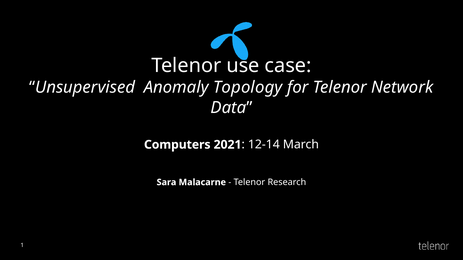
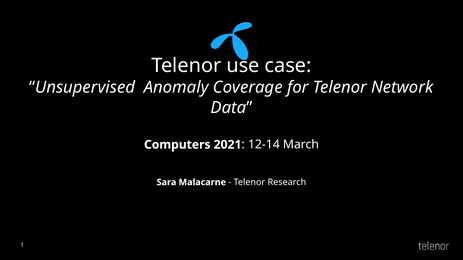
Topology: Topology -> Coverage
